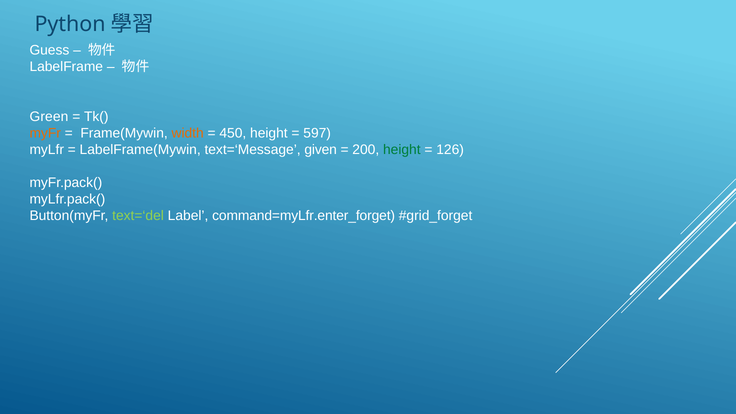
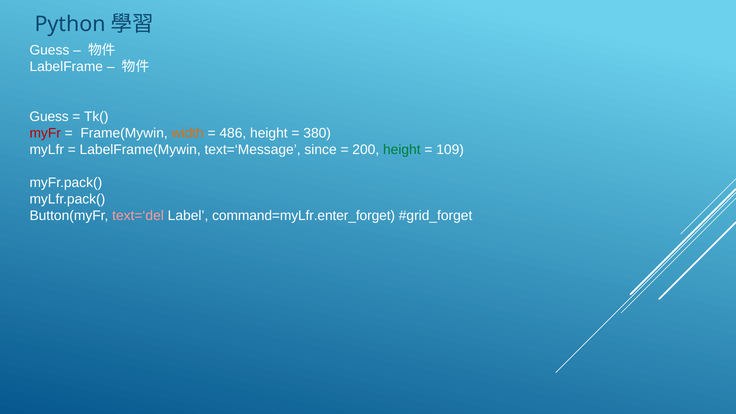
Green at (49, 117): Green -> Guess
myFr colour: orange -> red
450: 450 -> 486
597: 597 -> 380
given: given -> since
126: 126 -> 109
text=‘del colour: light green -> pink
